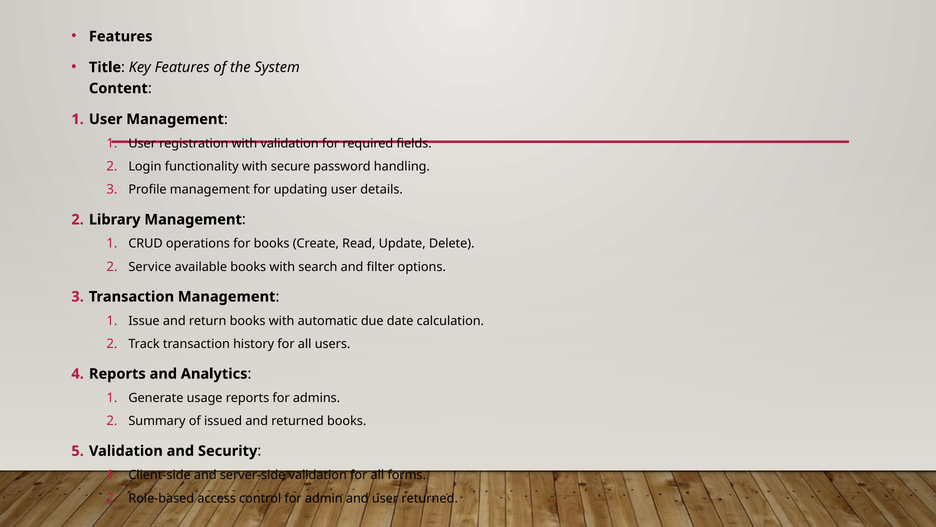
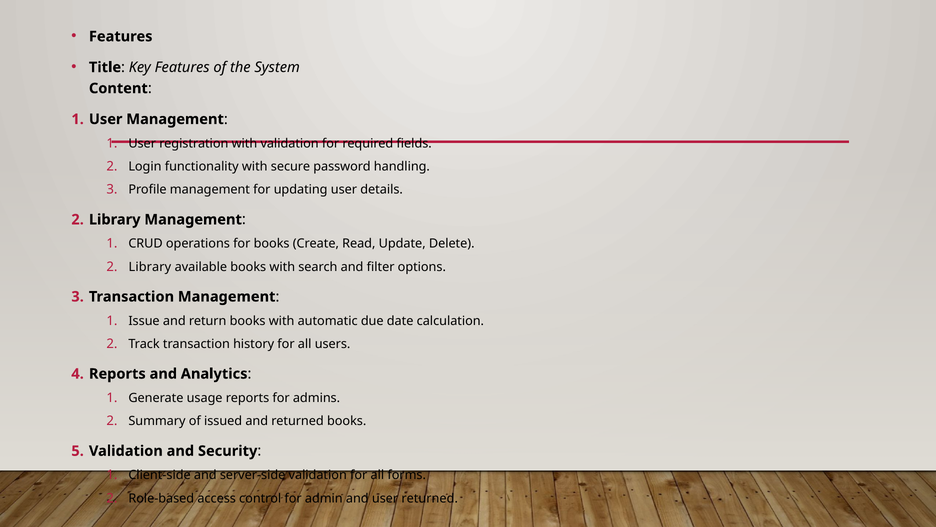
Service at (150, 267): Service -> Library
